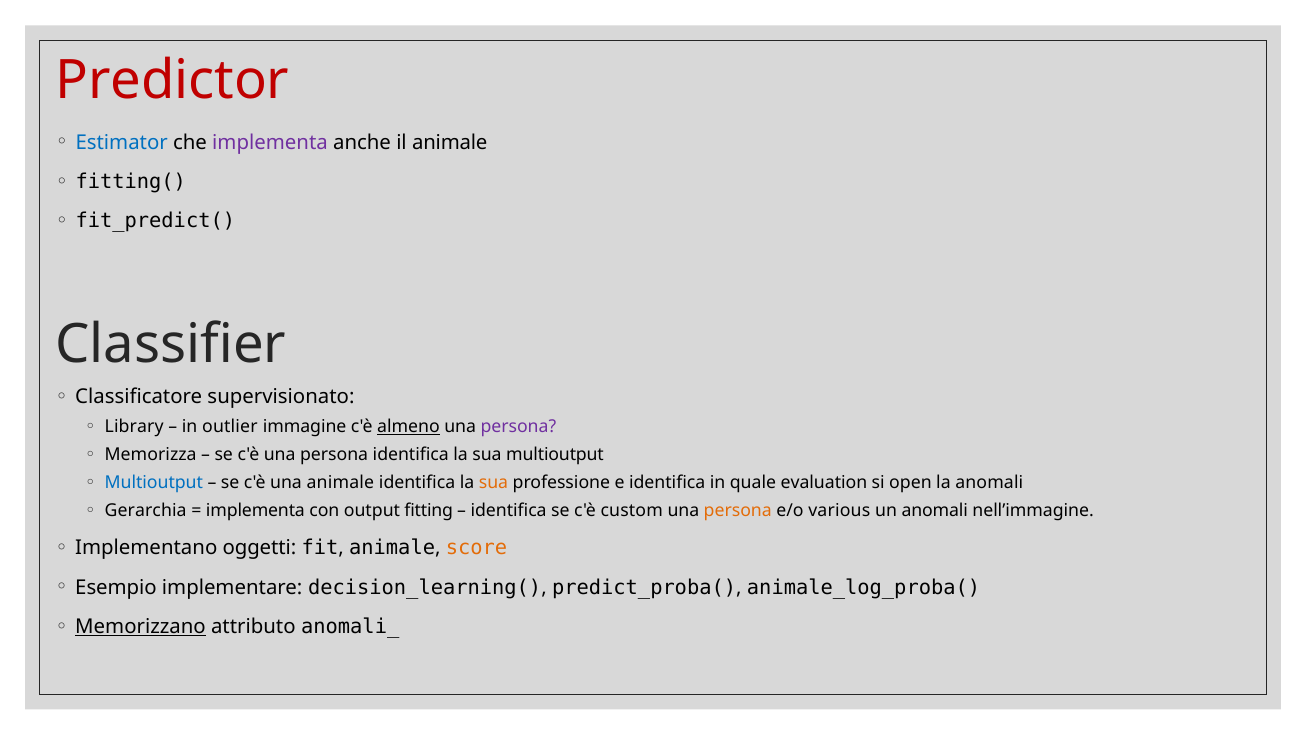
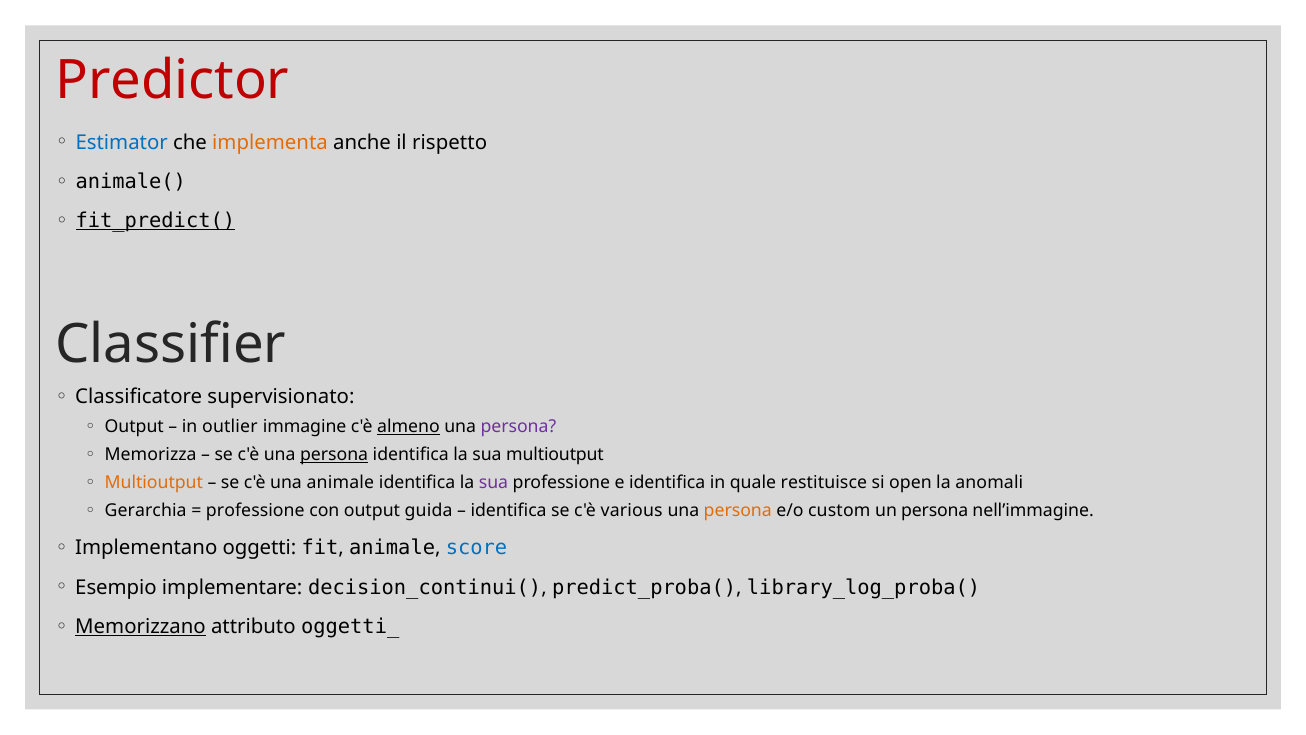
implementa at (270, 142) colour: purple -> orange
il animale: animale -> rispetto
fitting(: fitting( -> animale(
fit_predict( underline: none -> present
Library at (134, 426): Library -> Output
persona at (334, 454) underline: none -> present
Multioutput at (154, 482) colour: blue -> orange
sua at (493, 482) colour: orange -> purple
evaluation: evaluation -> restituisce
implementa at (255, 510): implementa -> professione
fitting: fitting -> guida
custom: custom -> various
various: various -> custom
un anomali: anomali -> persona
score colour: orange -> blue
decision_learning(: decision_learning( -> decision_continui(
animale_log_proba(: animale_log_proba( -> library_log_proba(
anomali_: anomali_ -> oggetti_
